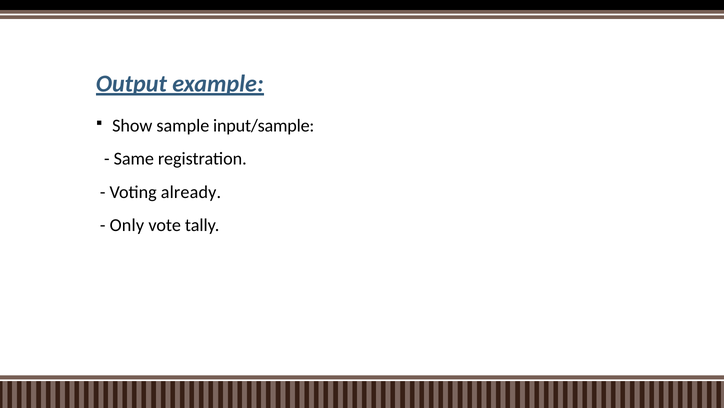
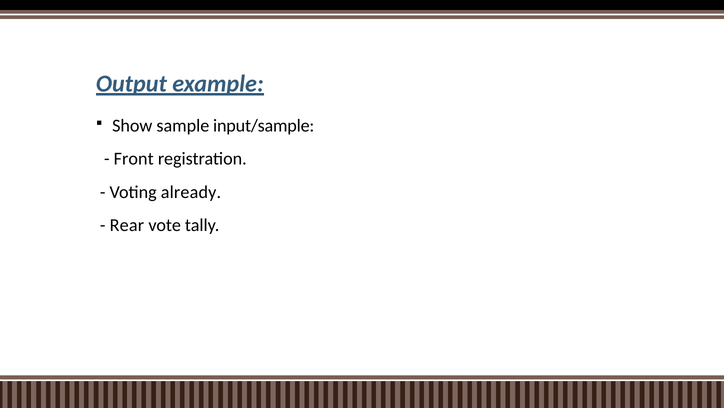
Same: Same -> Front
Only: Only -> Rear
